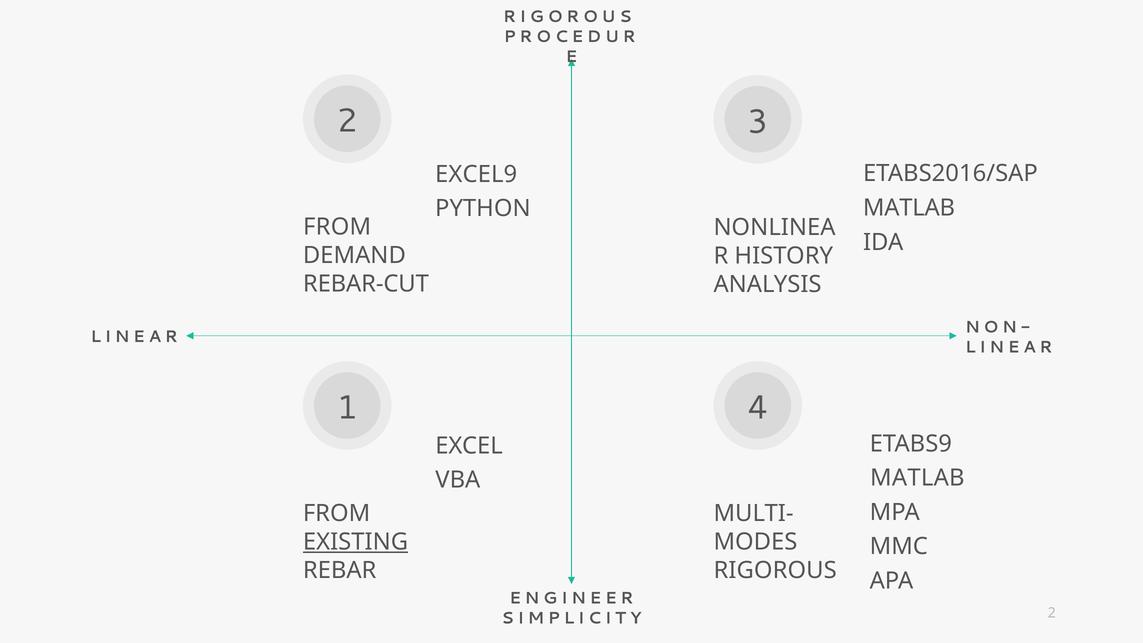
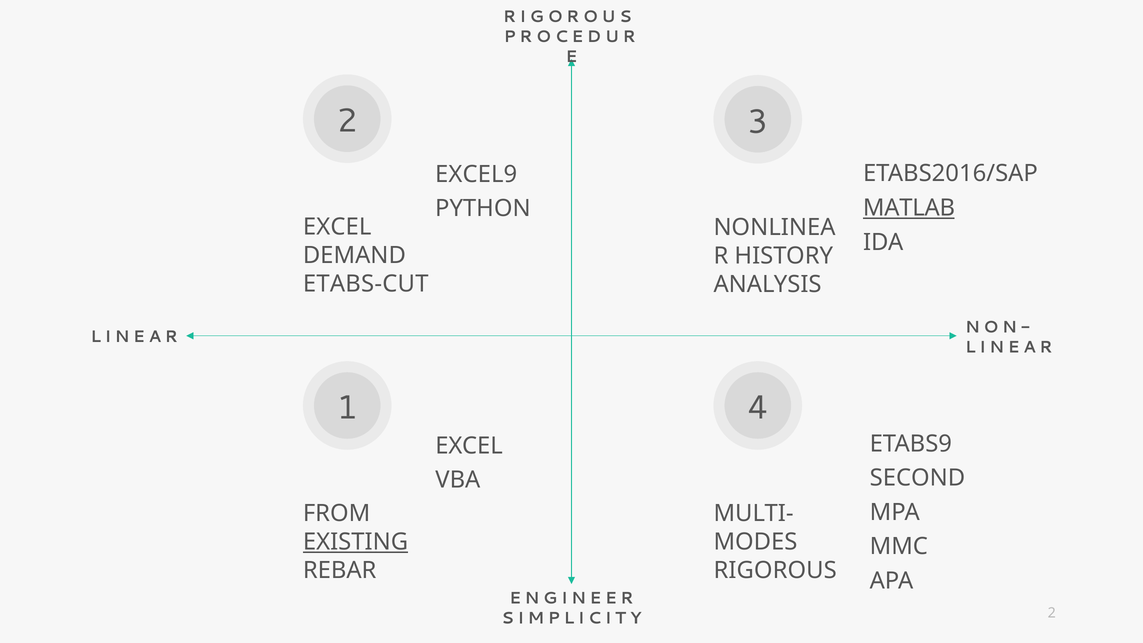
MATLAB at (909, 208) underline: none -> present
FROM at (337, 227): FROM -> EXCEL
REBAR-CUT: REBAR-CUT -> ETABS-CUT
MATLAB at (917, 478): MATLAB -> SECOND
